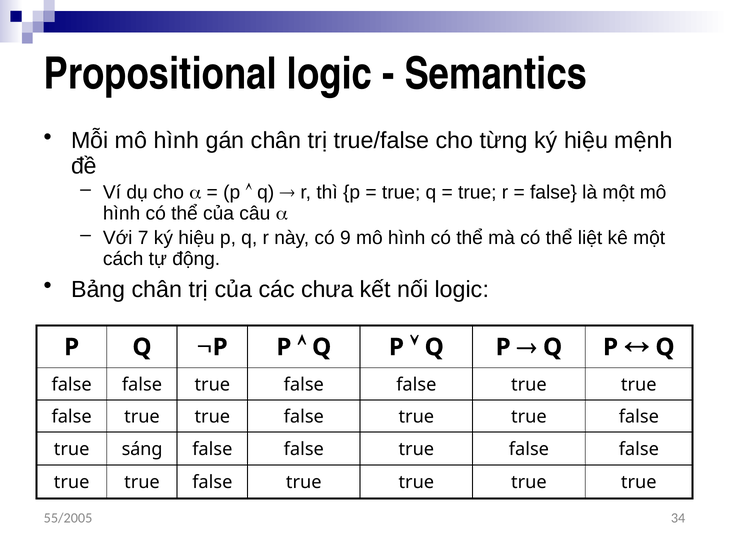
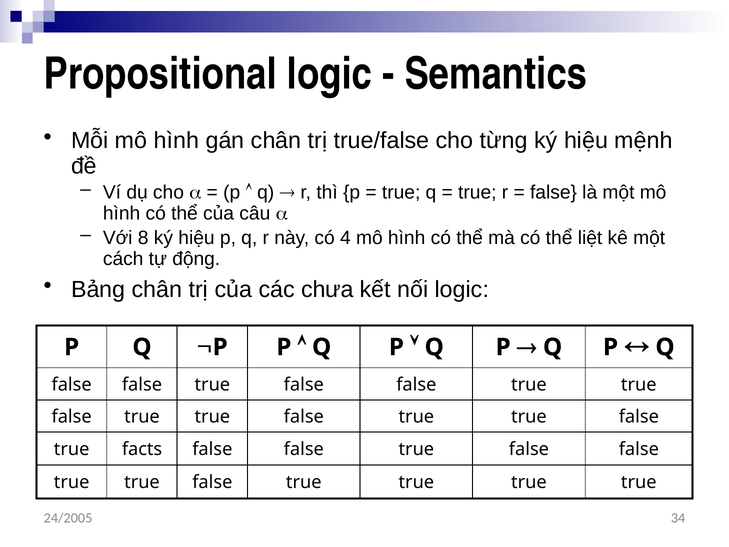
7: 7 -> 8
9: 9 -> 4
sáng: sáng -> facts
55/2005: 55/2005 -> 24/2005
